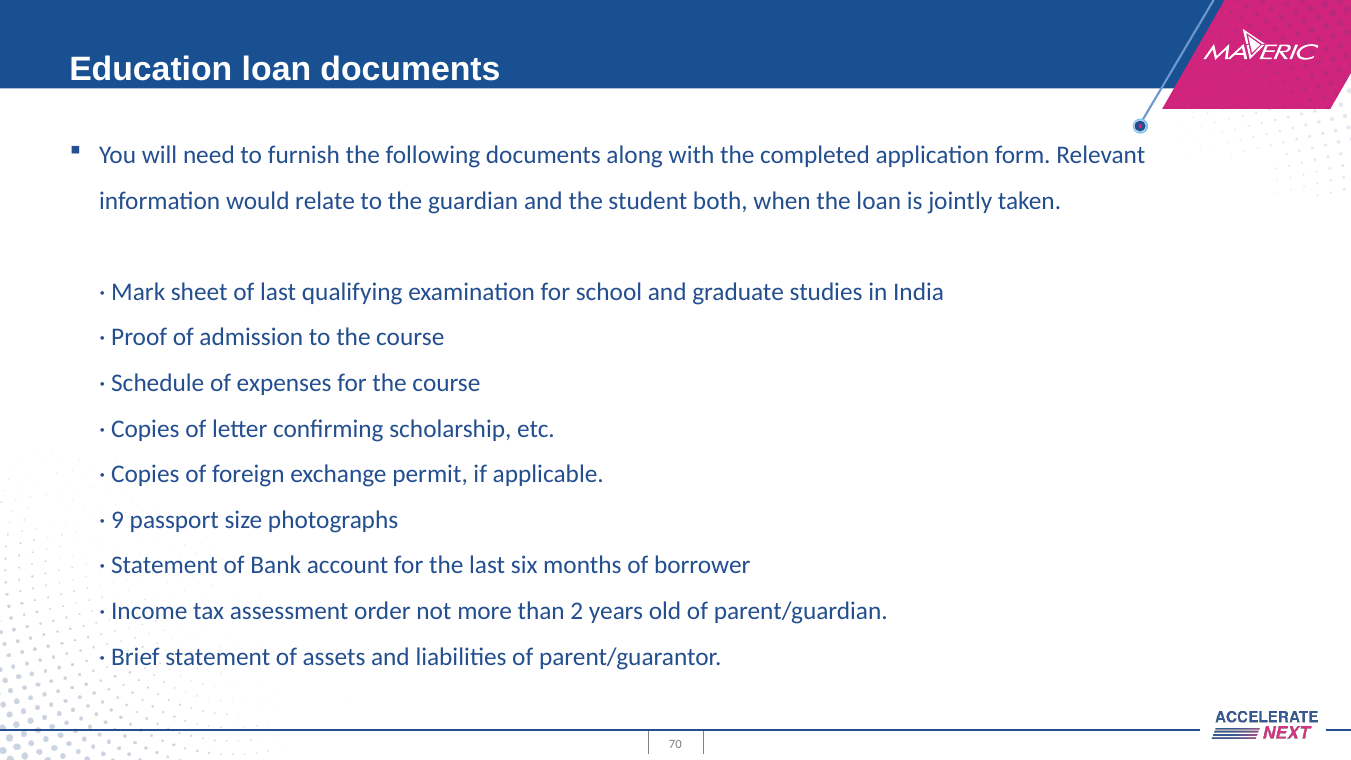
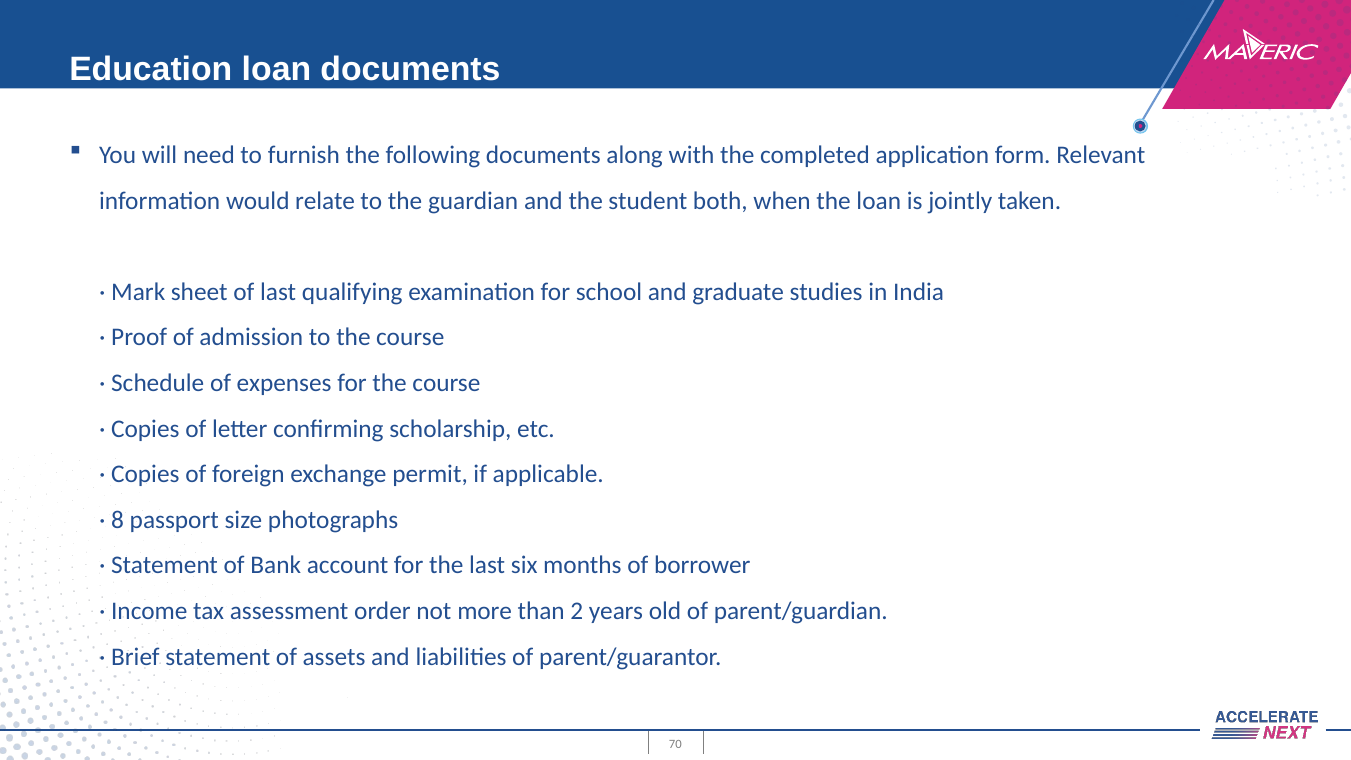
9: 9 -> 8
